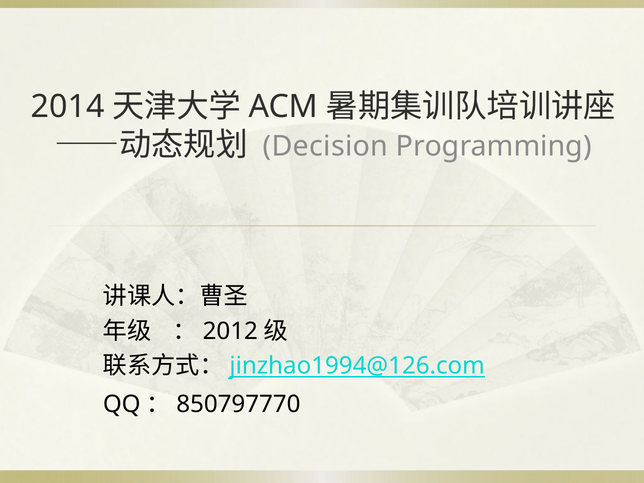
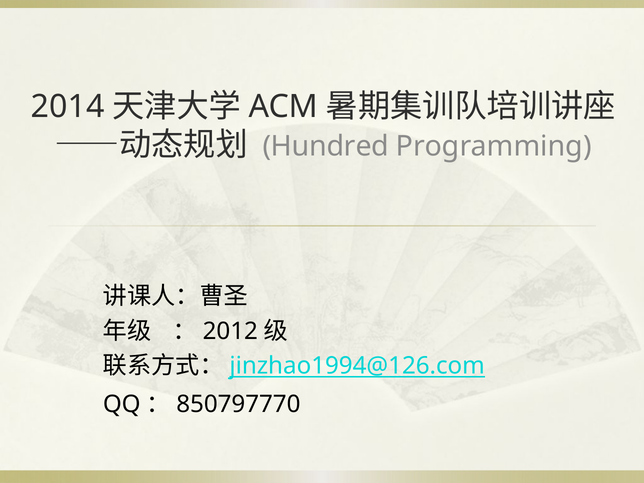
Decision: Decision -> Hundred
